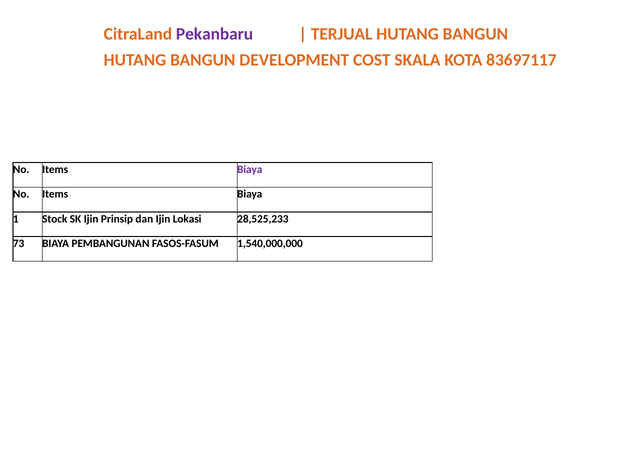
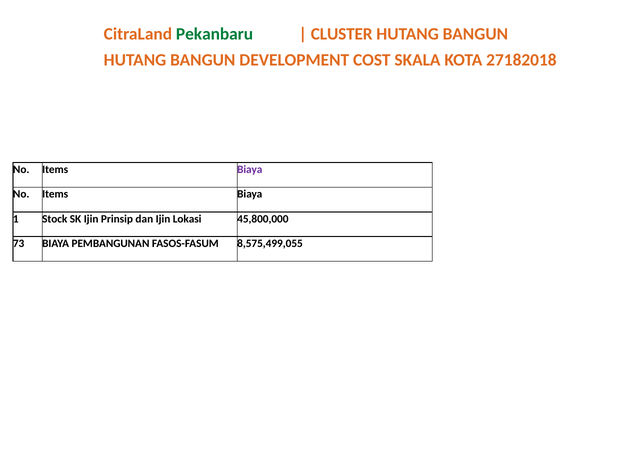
Pekanbaru colour: purple -> green
TERJUAL: TERJUAL -> CLUSTER
83697117: 83697117 -> 27182018
28,525,233: 28,525,233 -> 45,800,000
1,540,000,000: 1,540,000,000 -> 8,575,499,055
